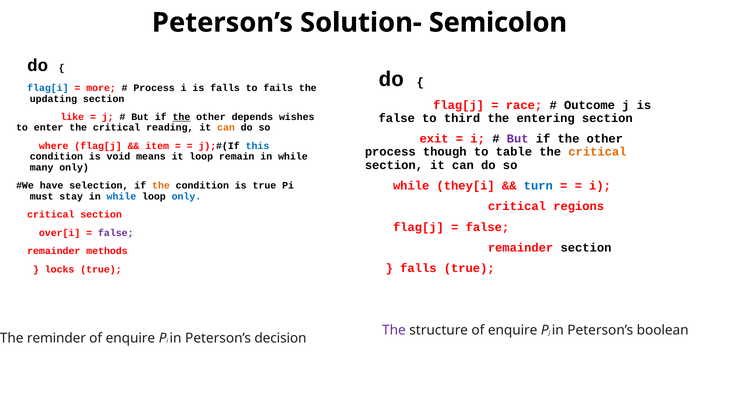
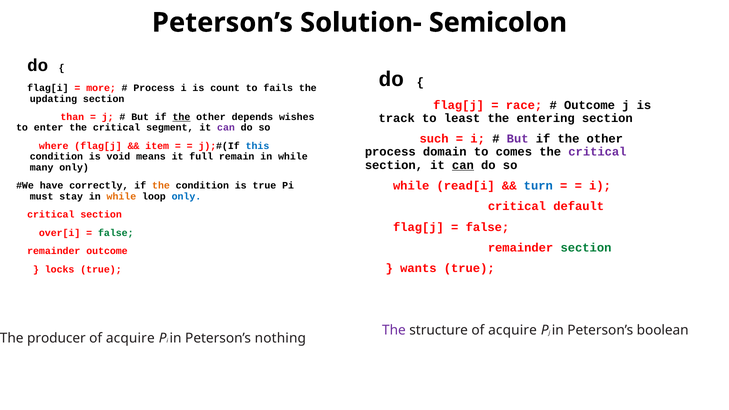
flag[i colour: blue -> black
is falls: falls -> count
like: like -> than
false at (397, 118): false -> track
third: third -> least
reading: reading -> segment
can at (226, 128) colour: orange -> purple
exit: exit -> such
though: though -> domain
table: table -> comes
critical at (597, 152) colour: orange -> purple
it loop: loop -> full
can at (463, 165) underline: none -> present
they[i: they[i -> read[i
selection: selection -> correctly
while at (121, 196) colour: blue -> orange
regions: regions -> default
false at (116, 233) colour: purple -> green
section at (586, 248) colour: black -> green
remainder methods: methods -> outcome
falls at (418, 268): falls -> wants
structure of enquire: enquire -> acquire
reminder: reminder -> producer
enquire at (130, 338): enquire -> acquire
decision: decision -> nothing
